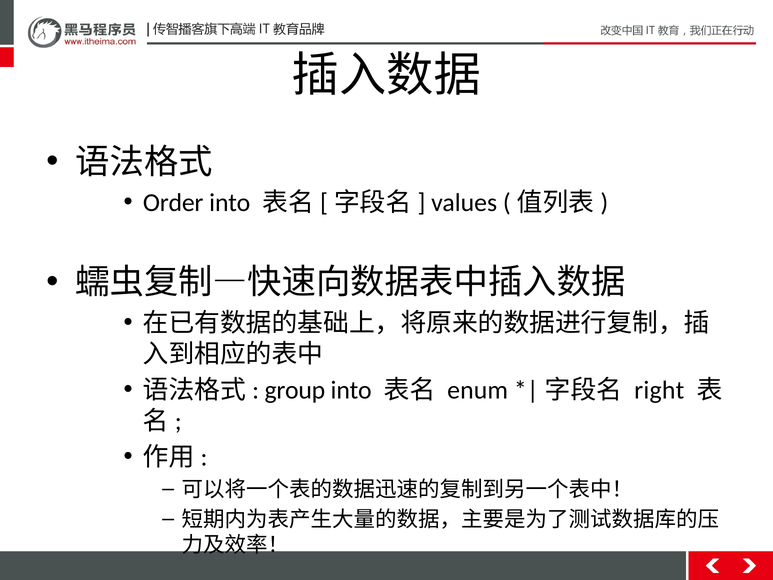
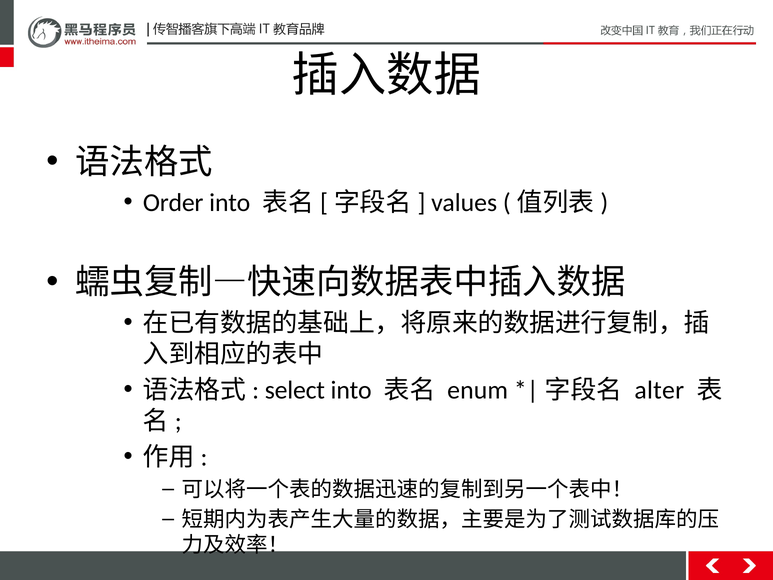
group: group -> select
right: right -> alter
